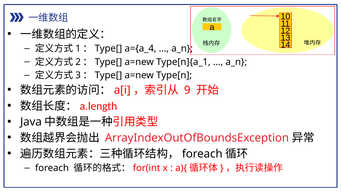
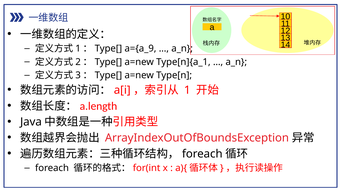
a={a_4: a={a_4 -> a={a_9
9 at (187, 90): 9 -> 1
